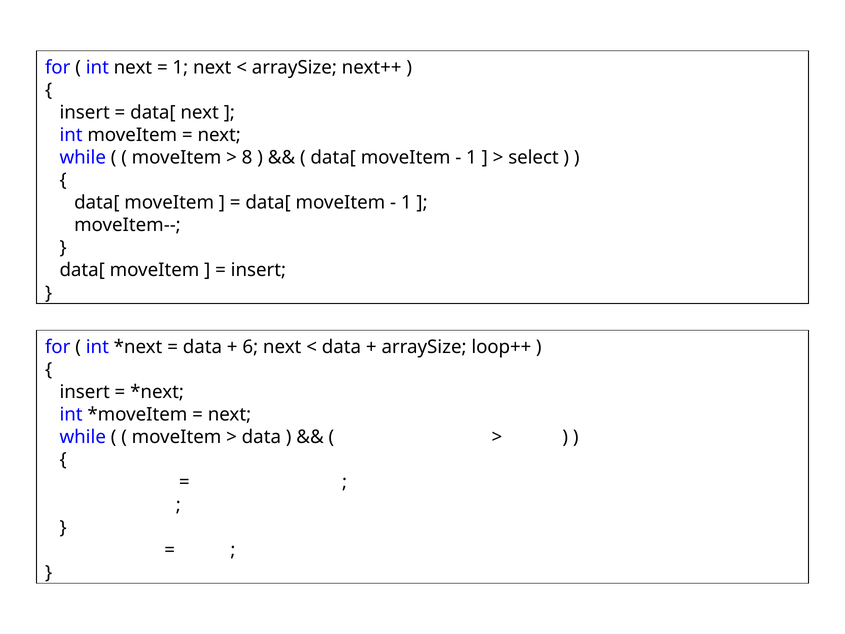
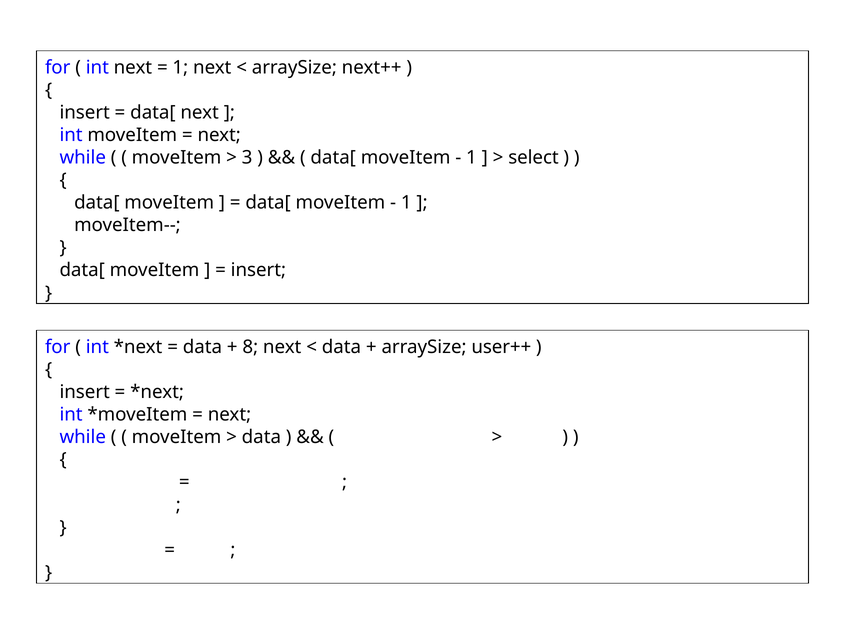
8: 8 -> 3
6: 6 -> 8
loop++: loop++ -> user++
